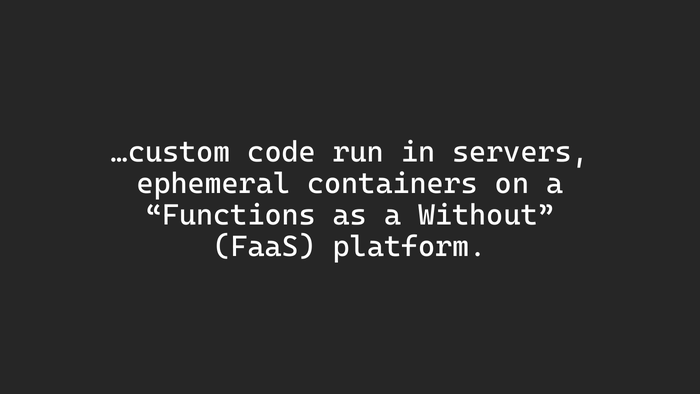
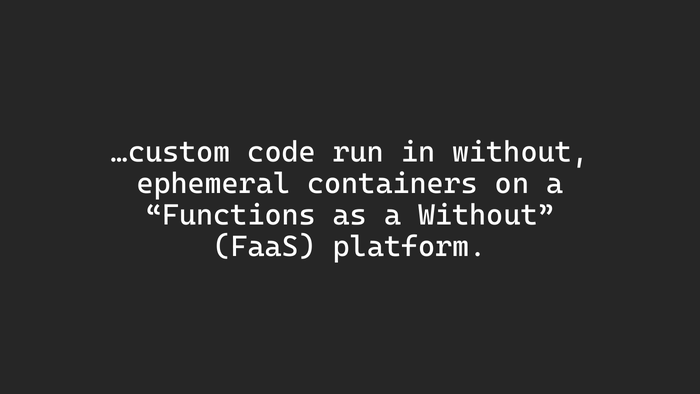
in servers: servers -> without
